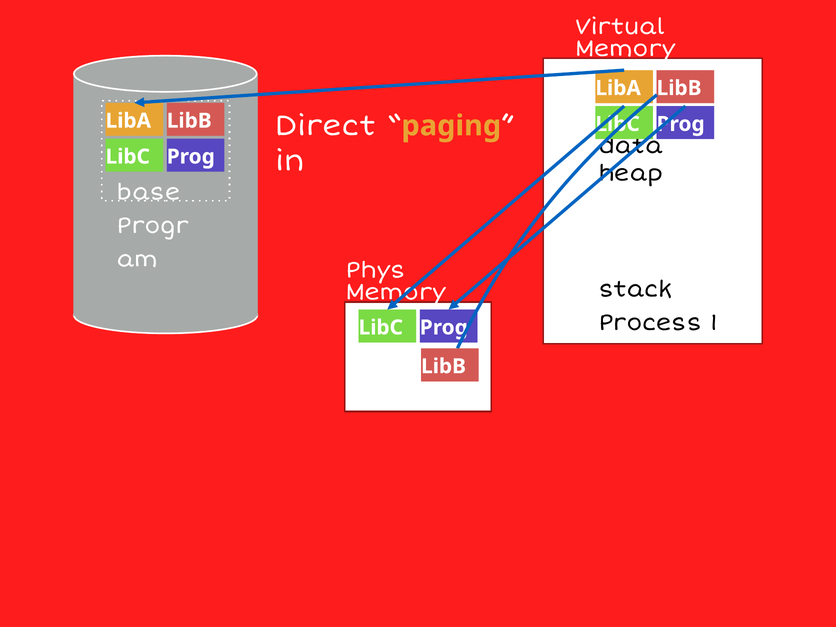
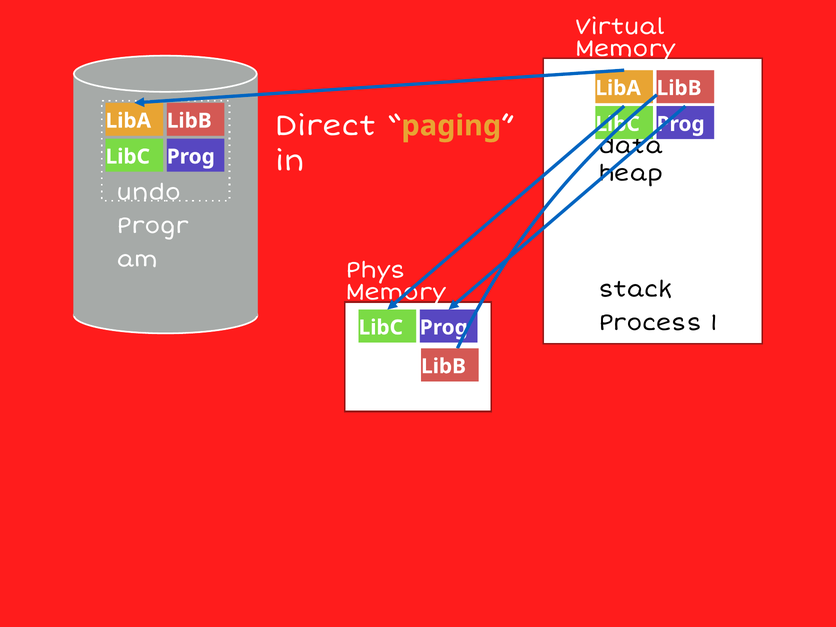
base: base -> undo
